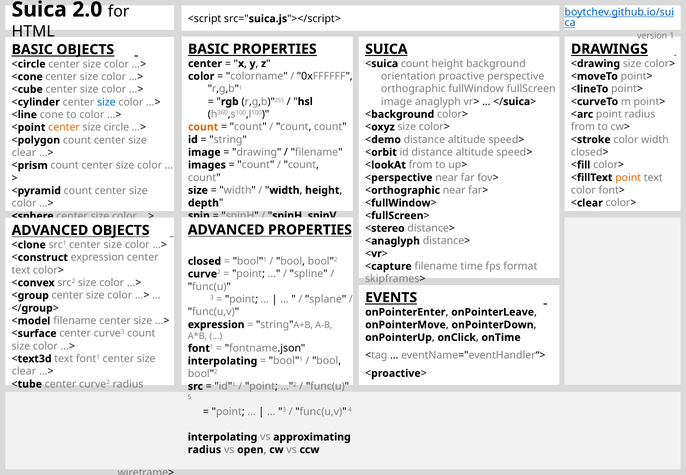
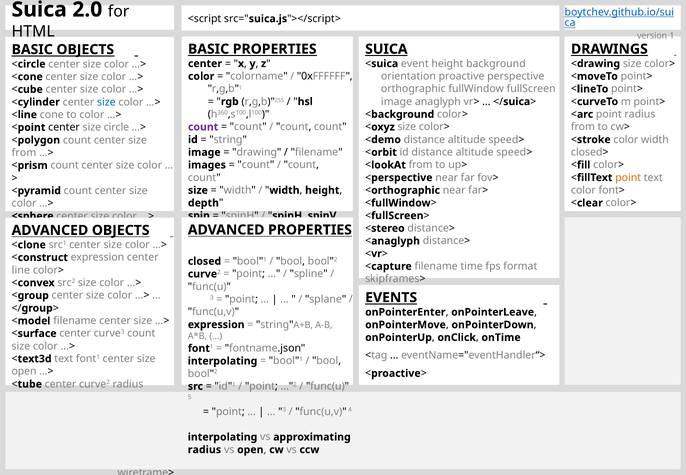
<suica count: count -> event
center at (64, 127) colour: orange -> black
count at (203, 127) colour: orange -> purple
clear at (24, 153): clear -> from
text at (21, 270): text -> line
clear at (24, 371): clear -> open
